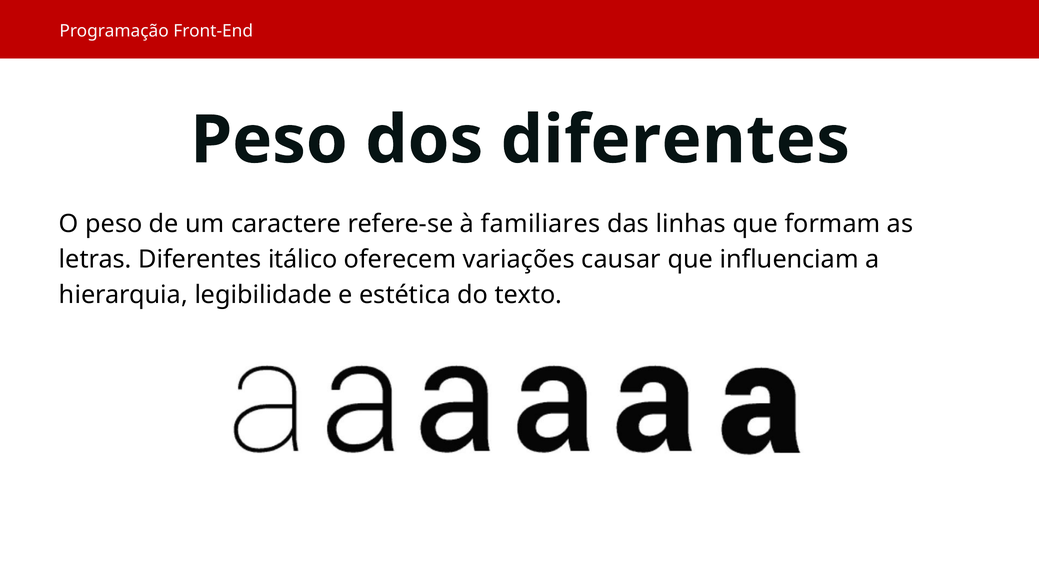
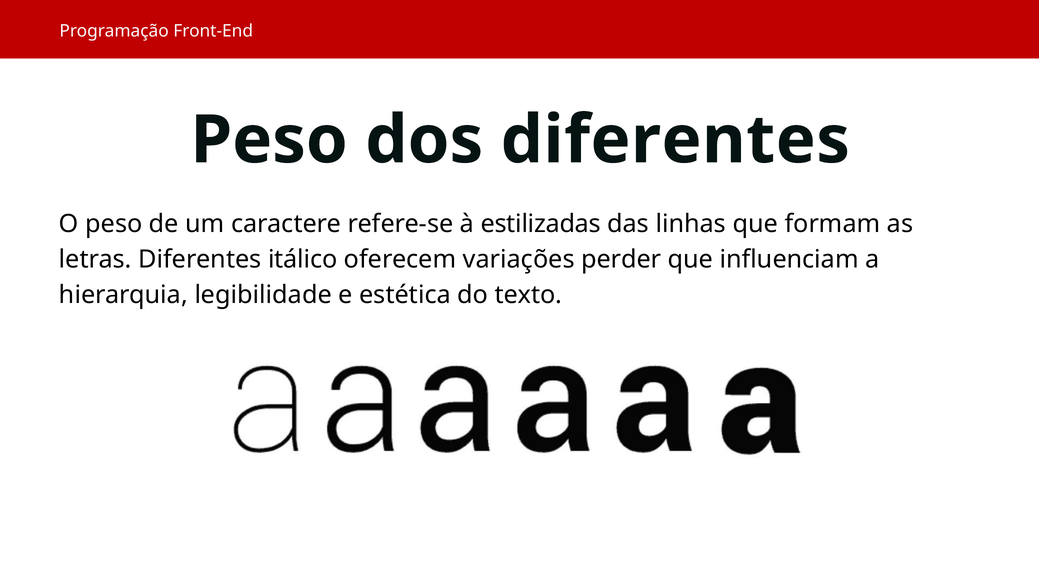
familiares: familiares -> estilizadas
causar: causar -> perder
